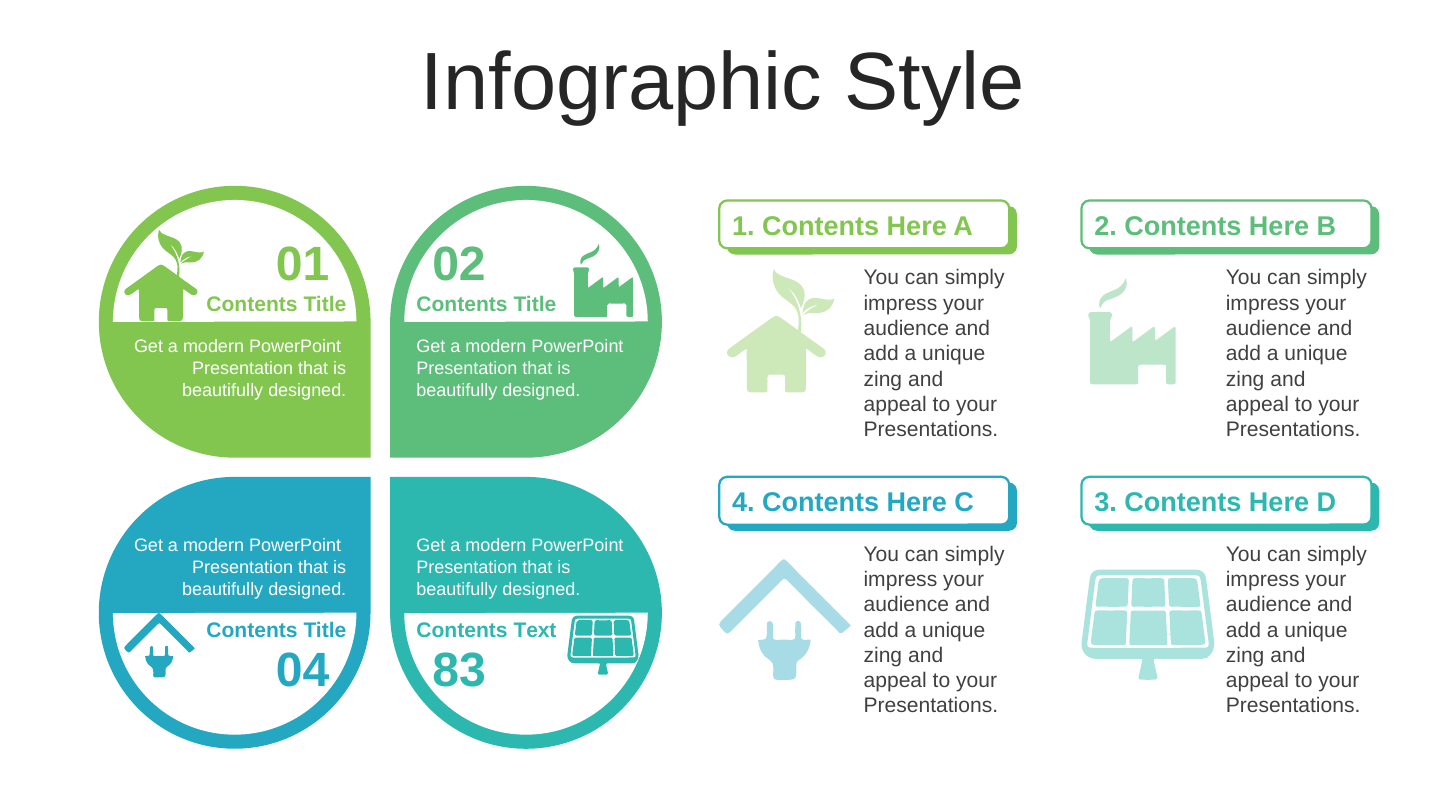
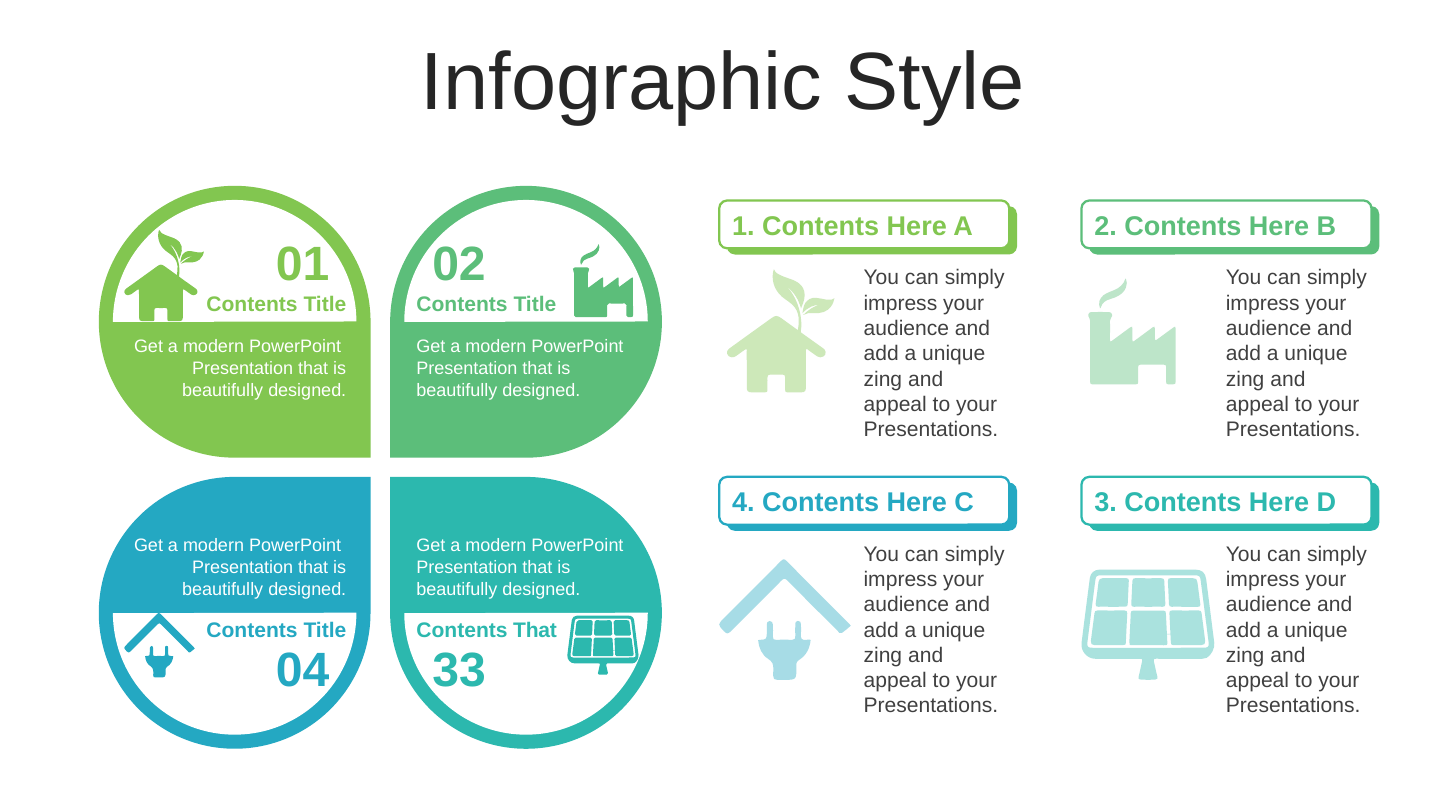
Contents Text: Text -> That
83: 83 -> 33
